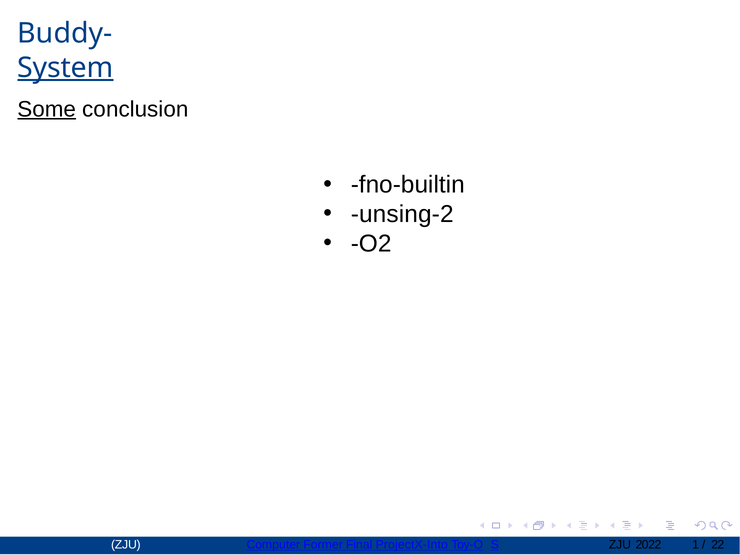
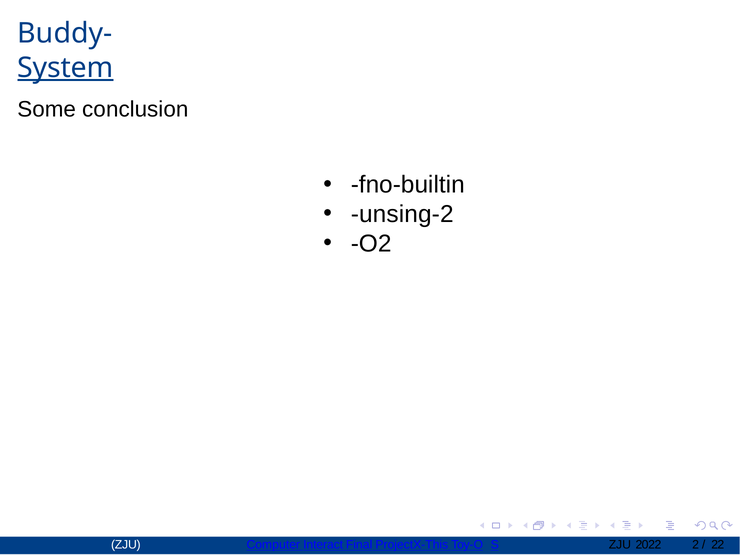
Some underline: present -> none
Former: Former -> Interact
ProjectX-Into: ProjectX-Into -> ProjectX-This
1: 1 -> 2
